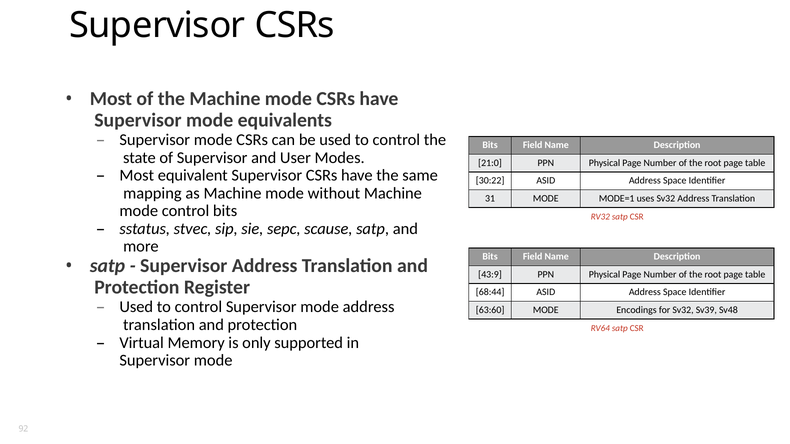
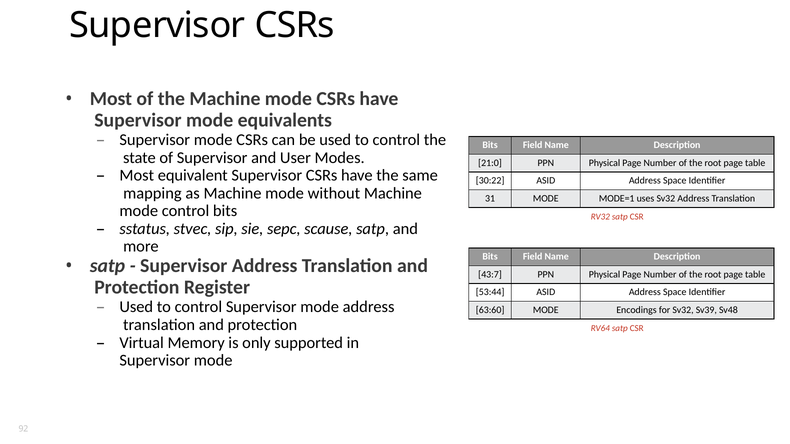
43:9: 43:9 -> 43:7
68:44: 68:44 -> 53:44
